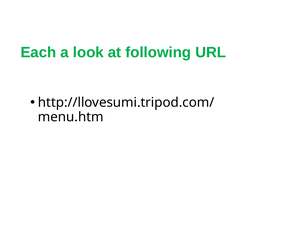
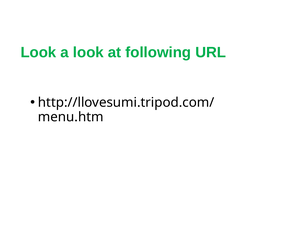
Each at (38, 52): Each -> Look
